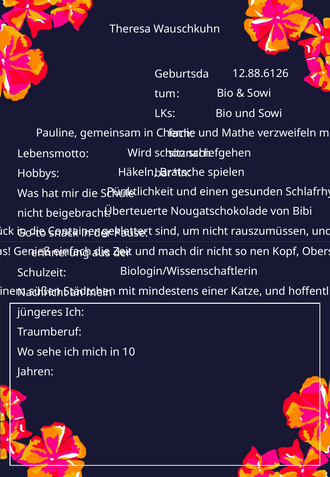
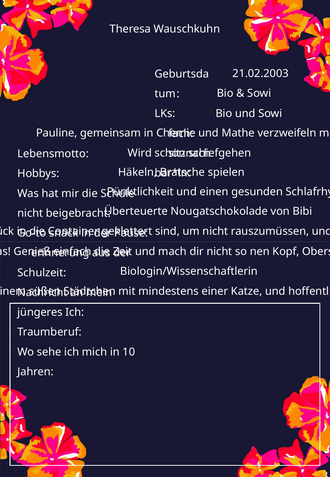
12.88.6126: 12.88.6126 -> 21.02.2003
